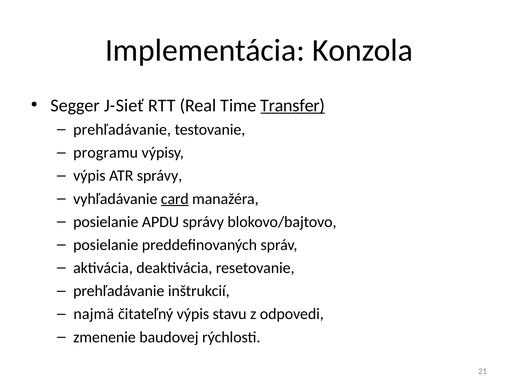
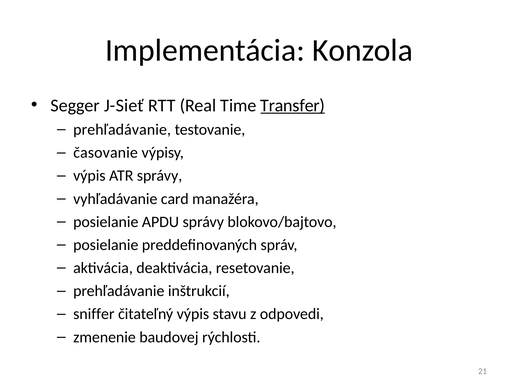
programu: programu -> časovanie
card underline: present -> none
najmä: najmä -> sniffer
